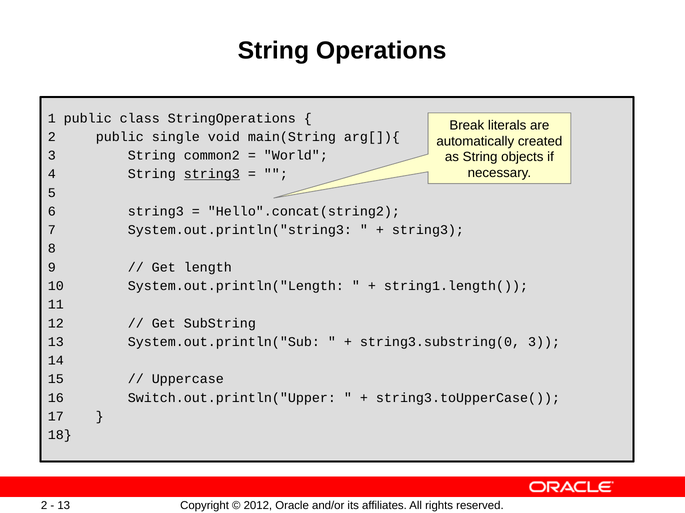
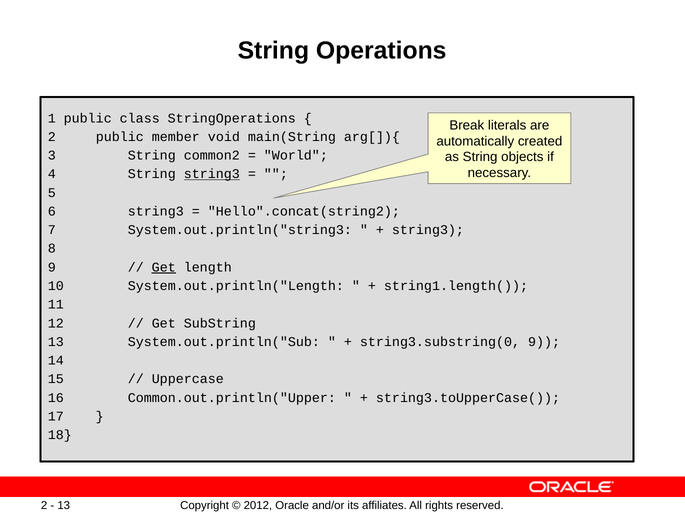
single: single -> member
Get at (164, 268) underline: none -> present
string3.substring(0 3: 3 -> 9
Switch.out.println("Upper: Switch.out.println("Upper -> Common.out.println("Upper
